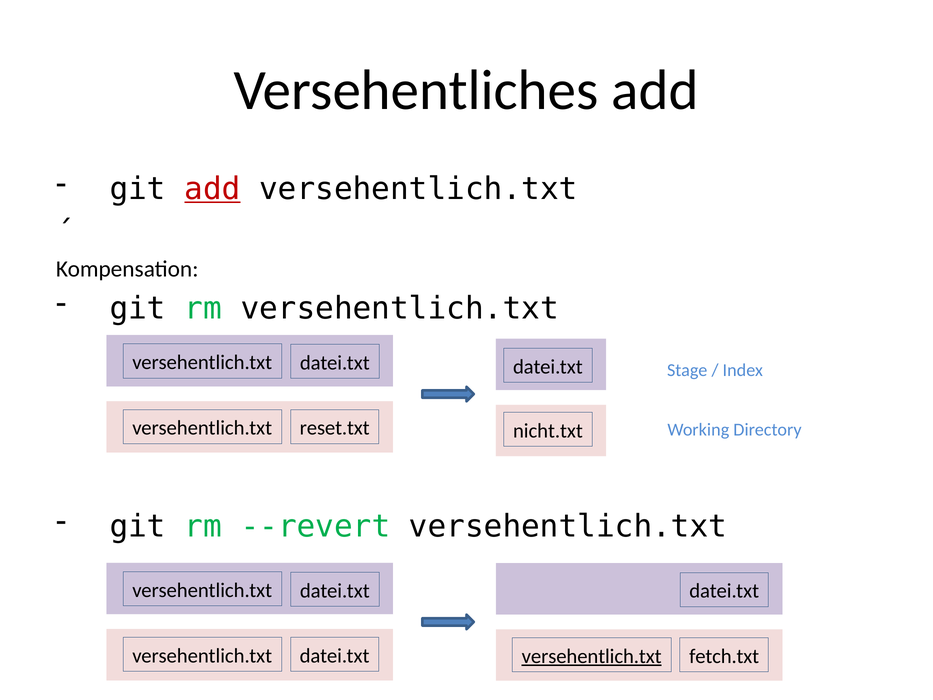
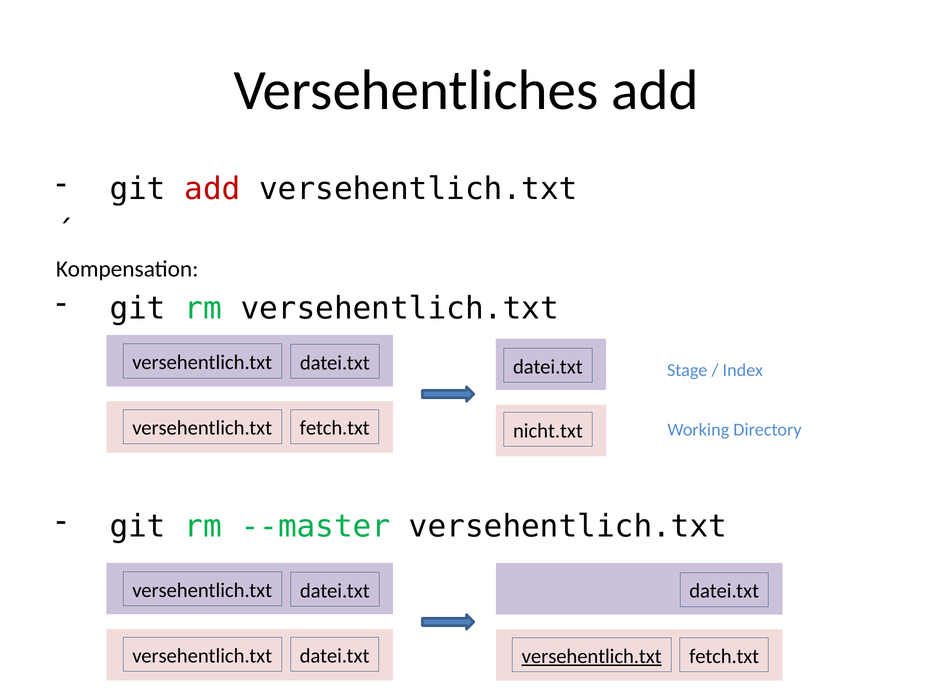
add at (212, 189) underline: present -> none
reset.txt at (335, 428): reset.txt -> fetch.txt
--revert: --revert -> --master
